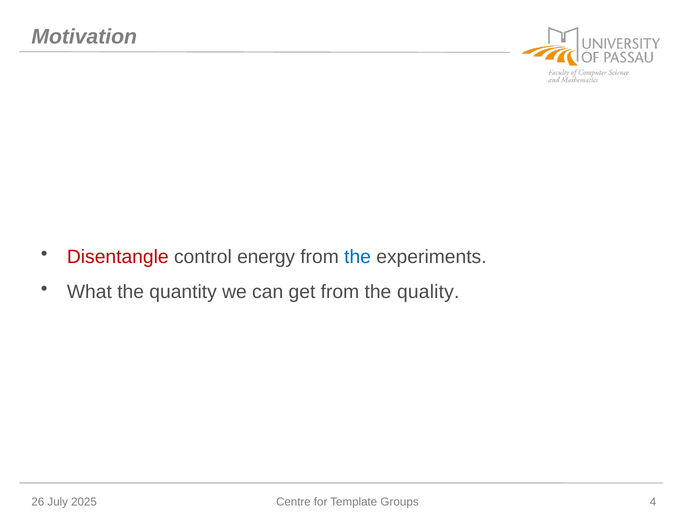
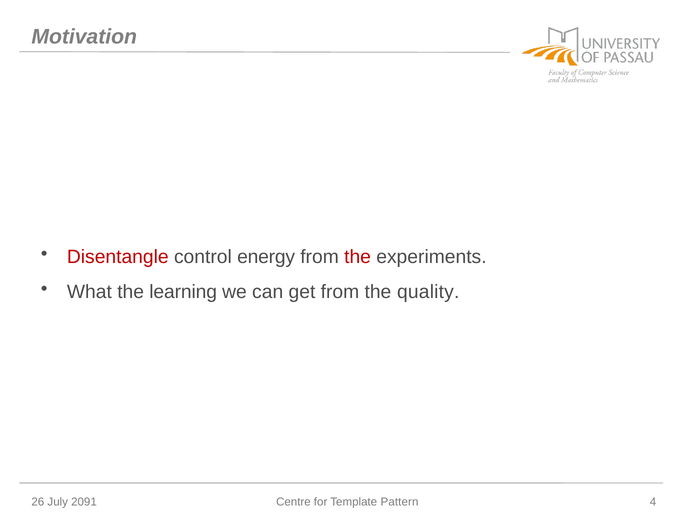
the at (358, 258) colour: blue -> red
quantity: quantity -> learning
2025: 2025 -> 2091
Groups: Groups -> Pattern
